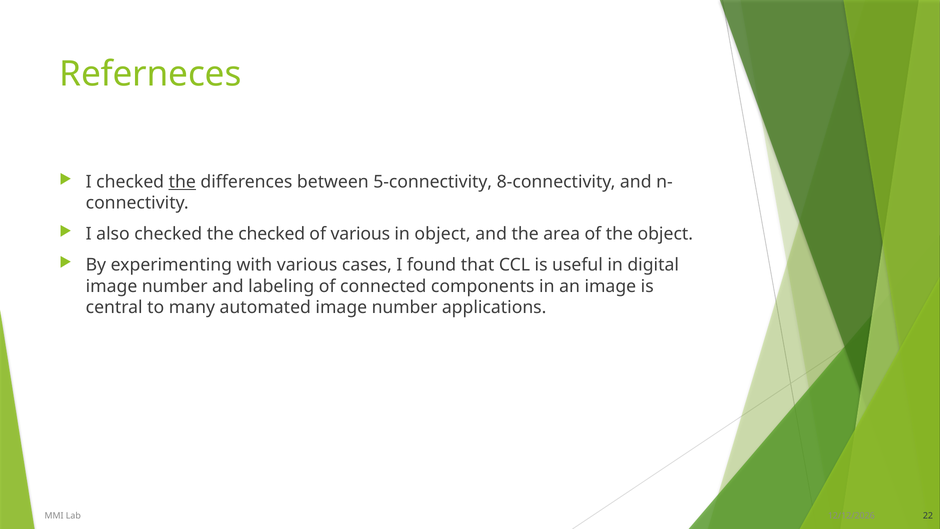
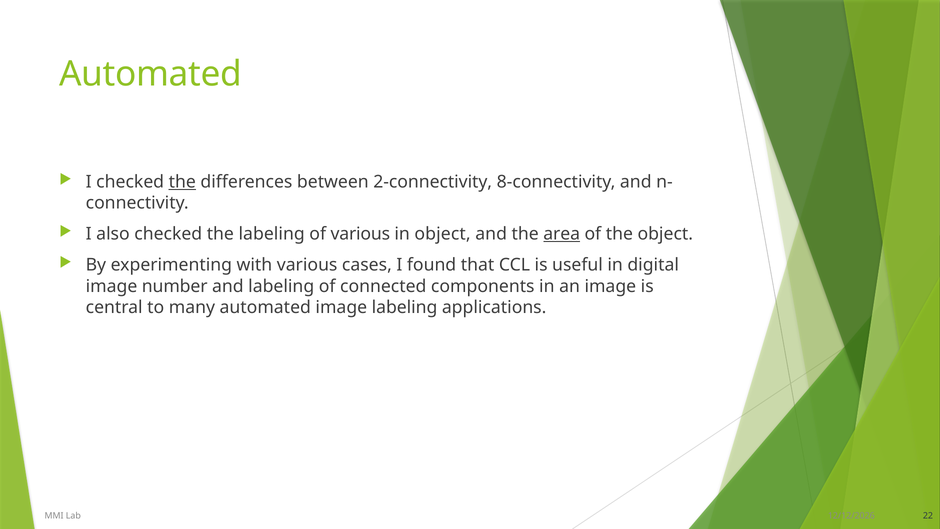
Referneces at (150, 74): Referneces -> Automated
5-connectivity: 5-connectivity -> 2-connectivity
the checked: checked -> labeling
area underline: none -> present
automated image number: number -> labeling
